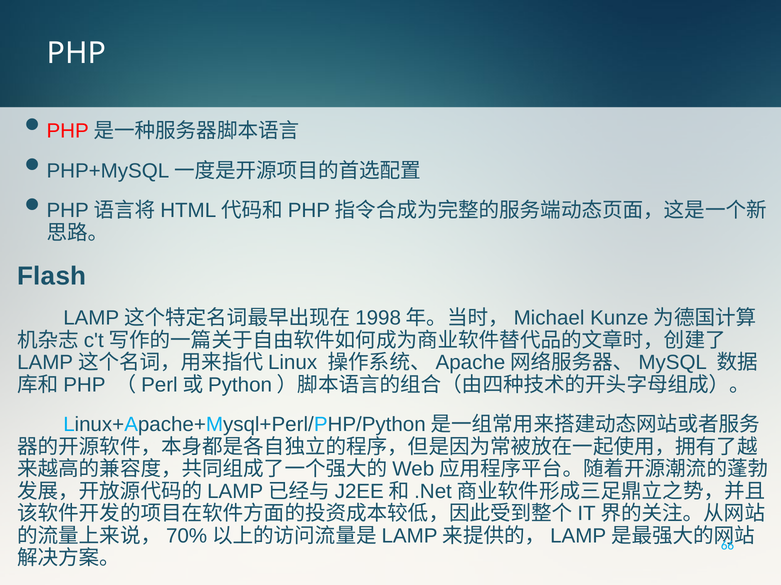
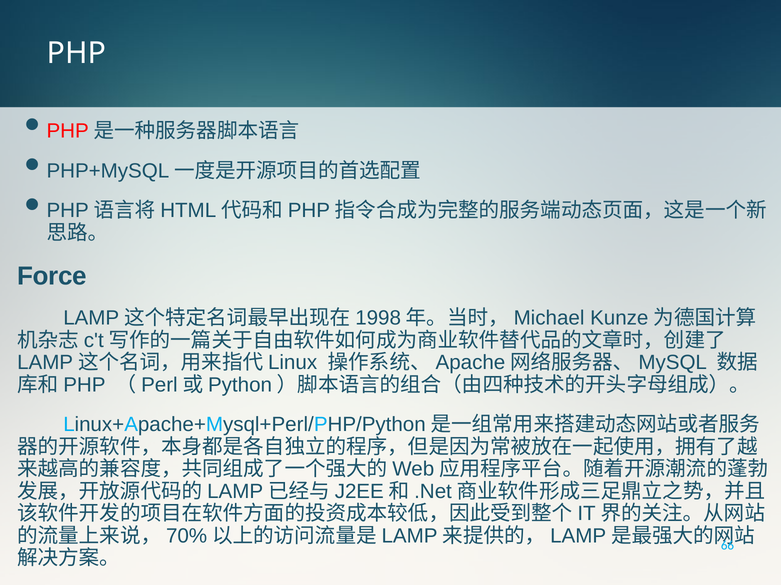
Flash: Flash -> Force
